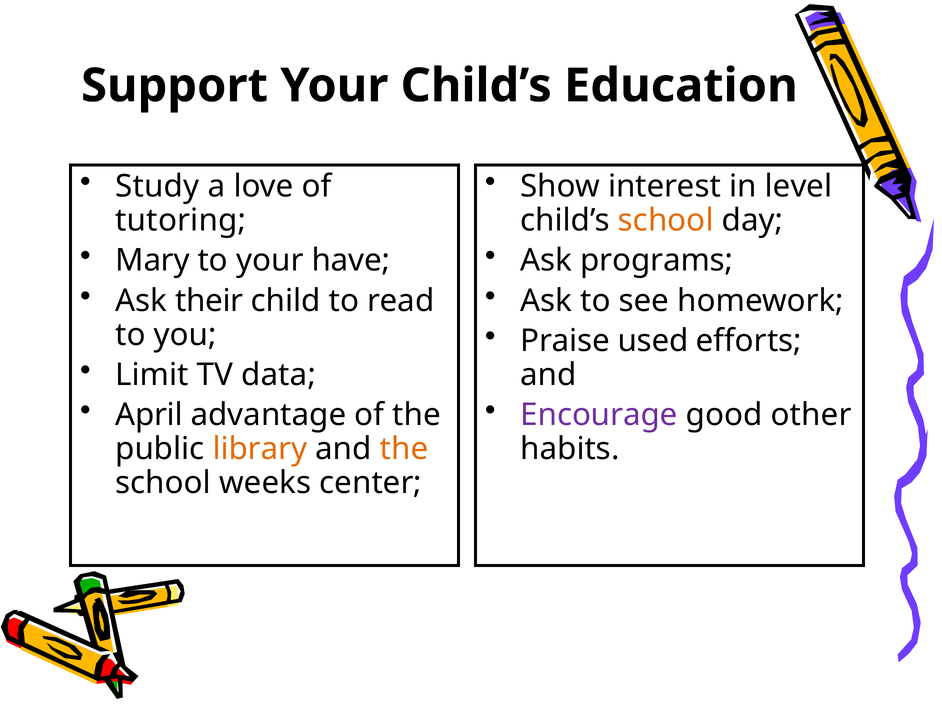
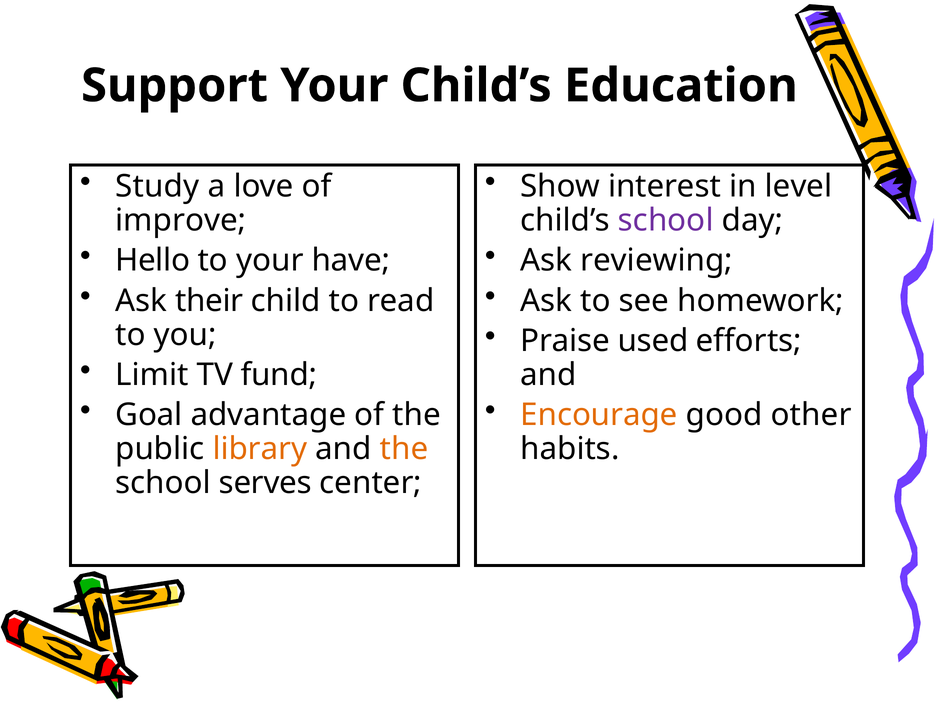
tutoring: tutoring -> improve
school at (666, 220) colour: orange -> purple
Mary: Mary -> Hello
programs: programs -> reviewing
data: data -> fund
April: April -> Goal
Encourage colour: purple -> orange
weeks: weeks -> serves
